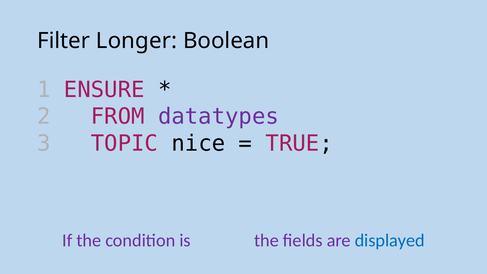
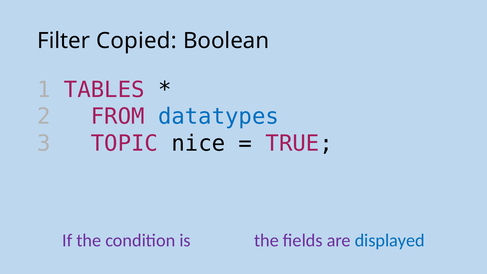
Longer: Longer -> Copied
ENSURE: ENSURE -> TABLES
datatypes colour: purple -> blue
